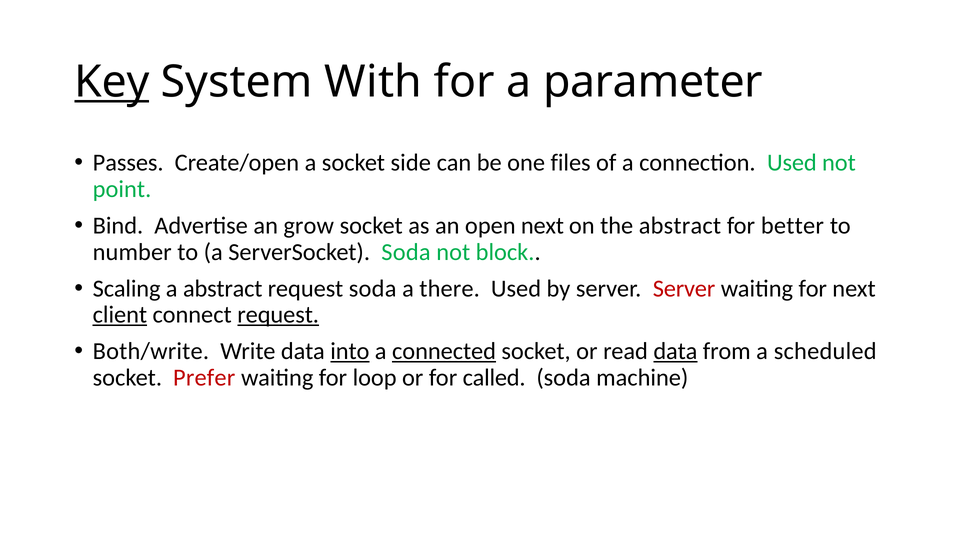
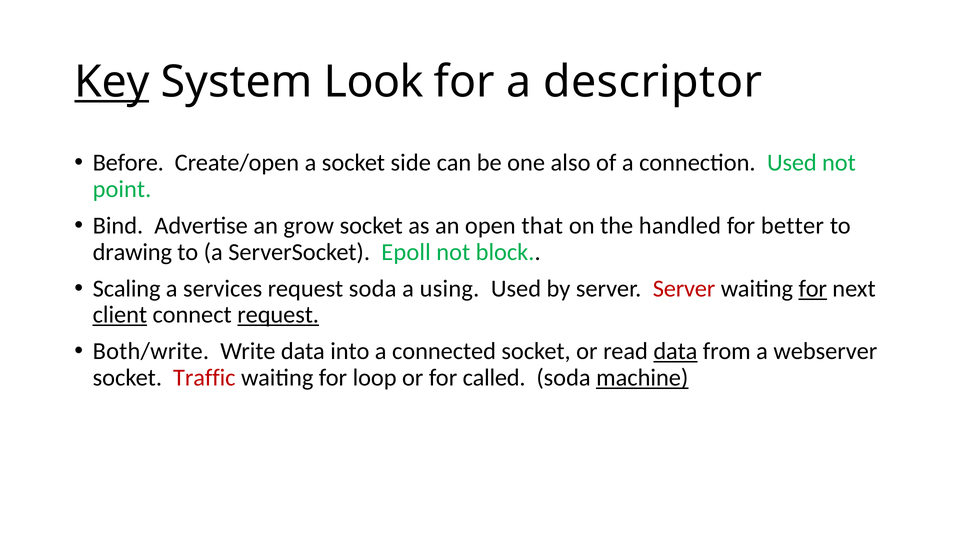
With: With -> Look
parameter: parameter -> descriptor
Passes: Passes -> Before
files: files -> also
open next: next -> that
the abstract: abstract -> handled
number: number -> drawing
ServerSocket Soda: Soda -> Epoll
a abstract: abstract -> services
there: there -> using
for at (813, 289) underline: none -> present
into underline: present -> none
connected underline: present -> none
scheduled: scheduled -> webserver
Prefer: Prefer -> Traffic
machine underline: none -> present
